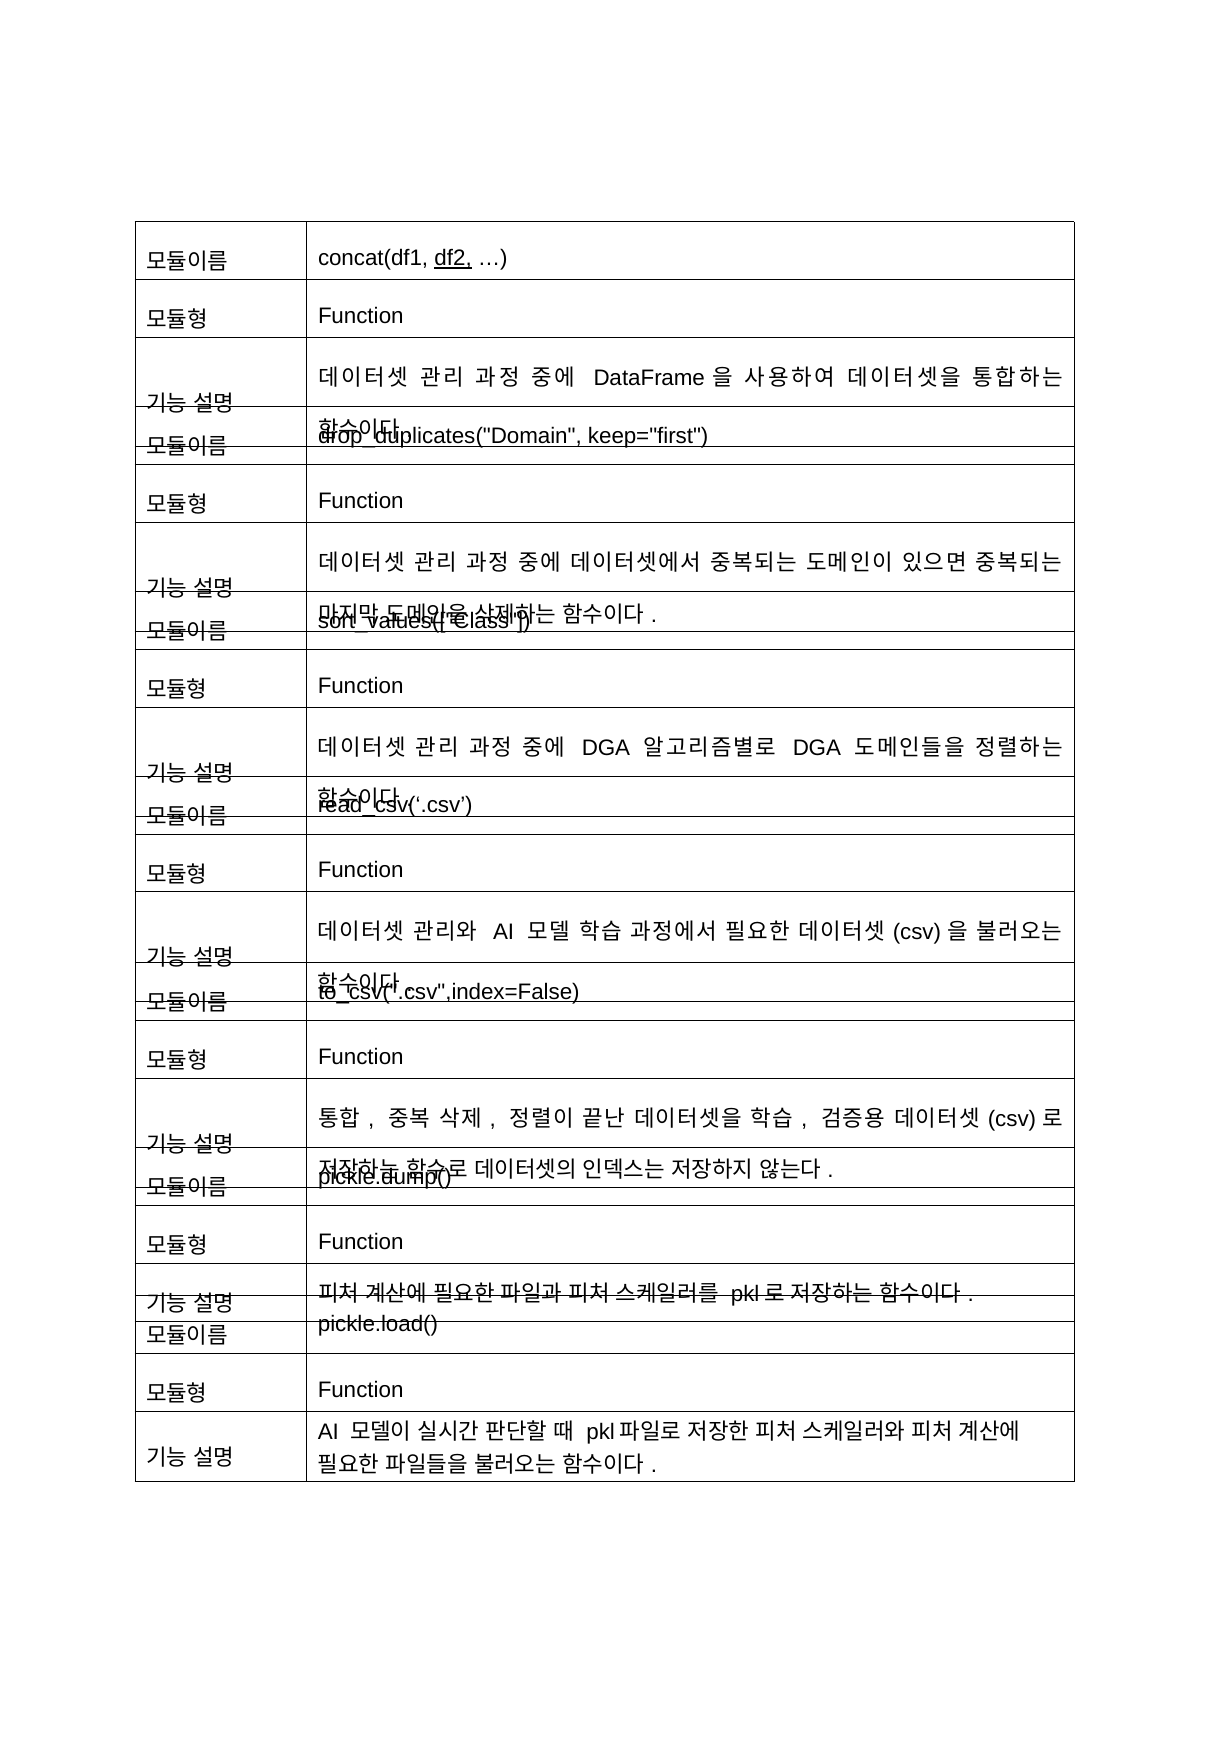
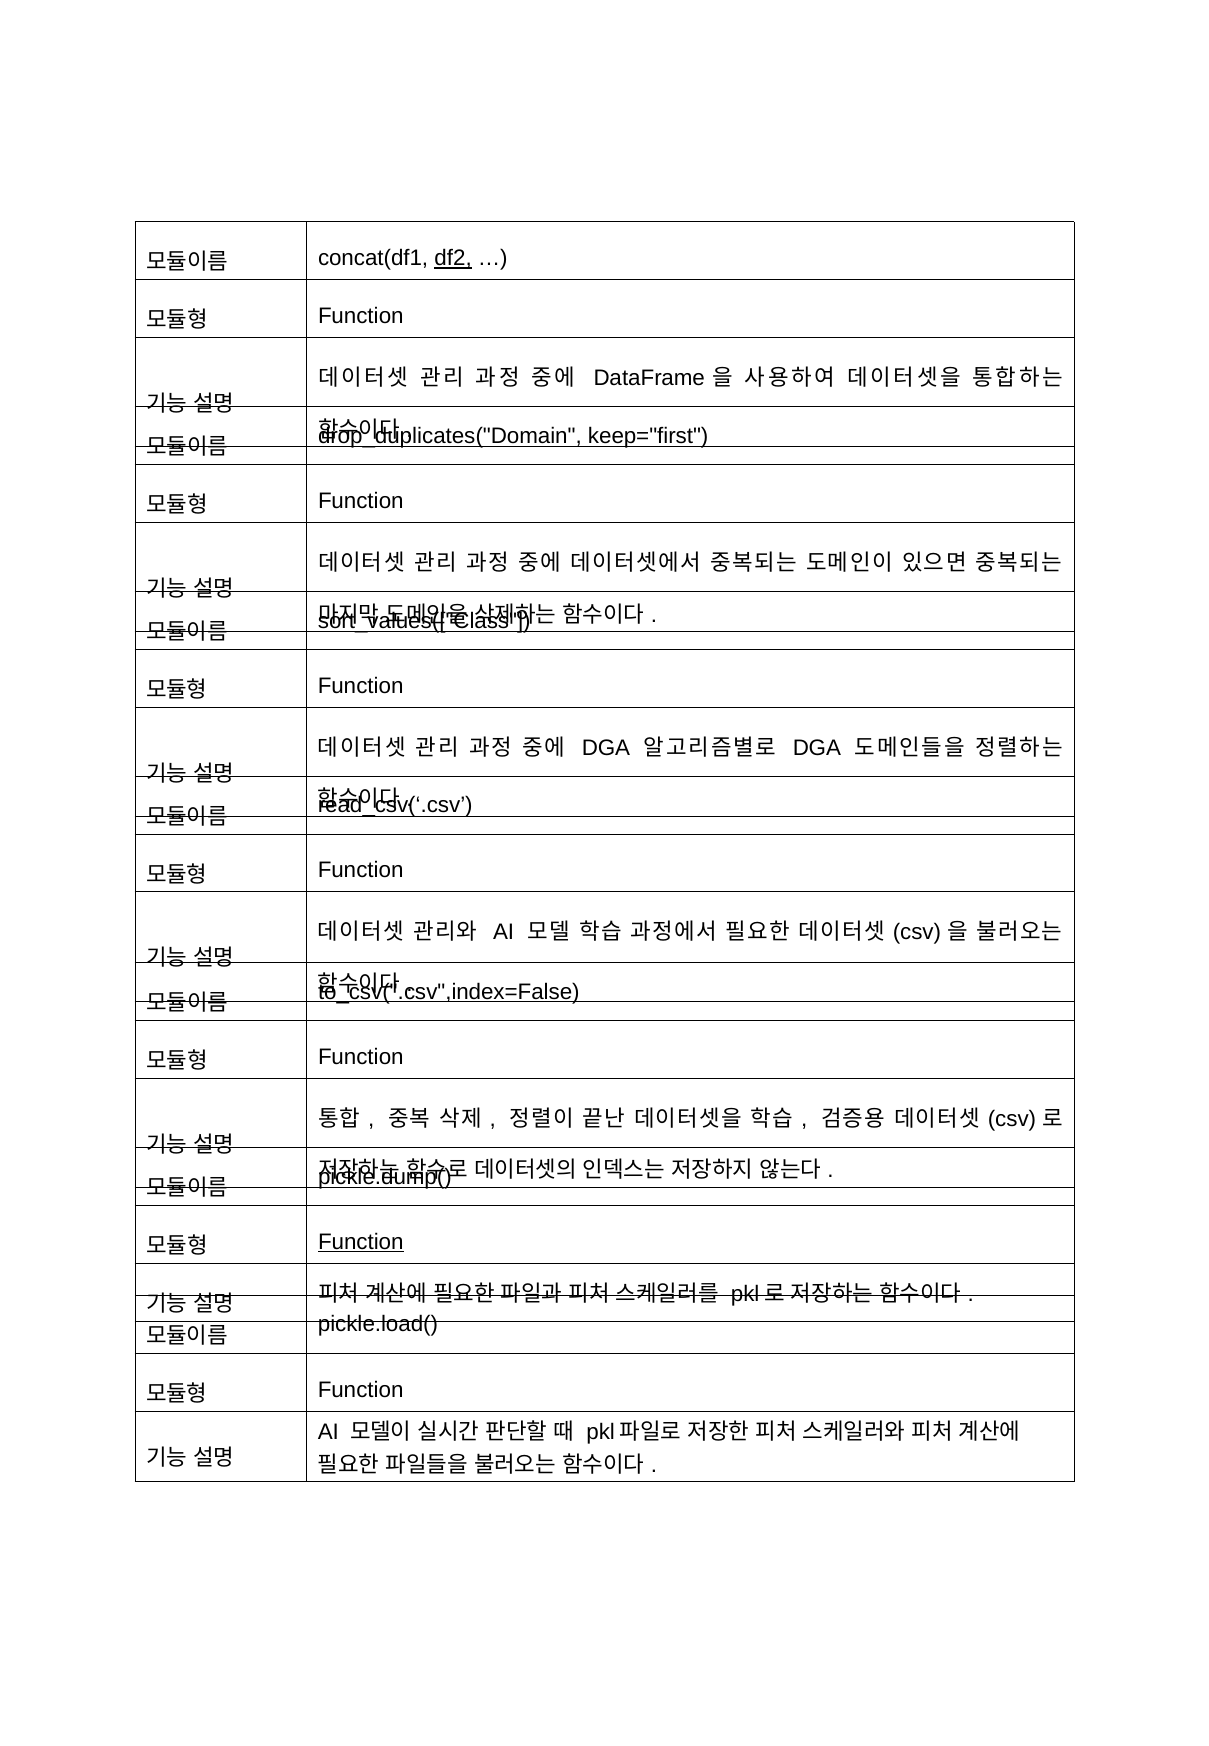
Function at (361, 1242) underline: none -> present
